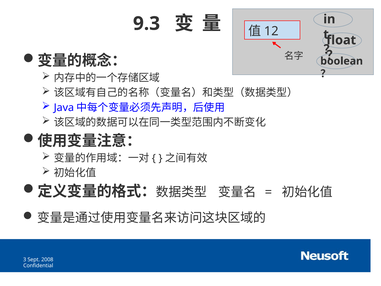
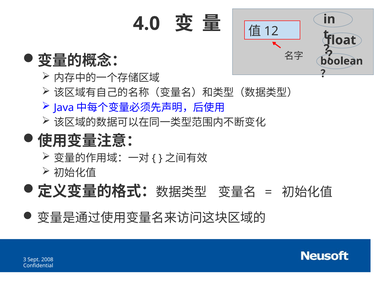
9.3: 9.3 -> 4.0
